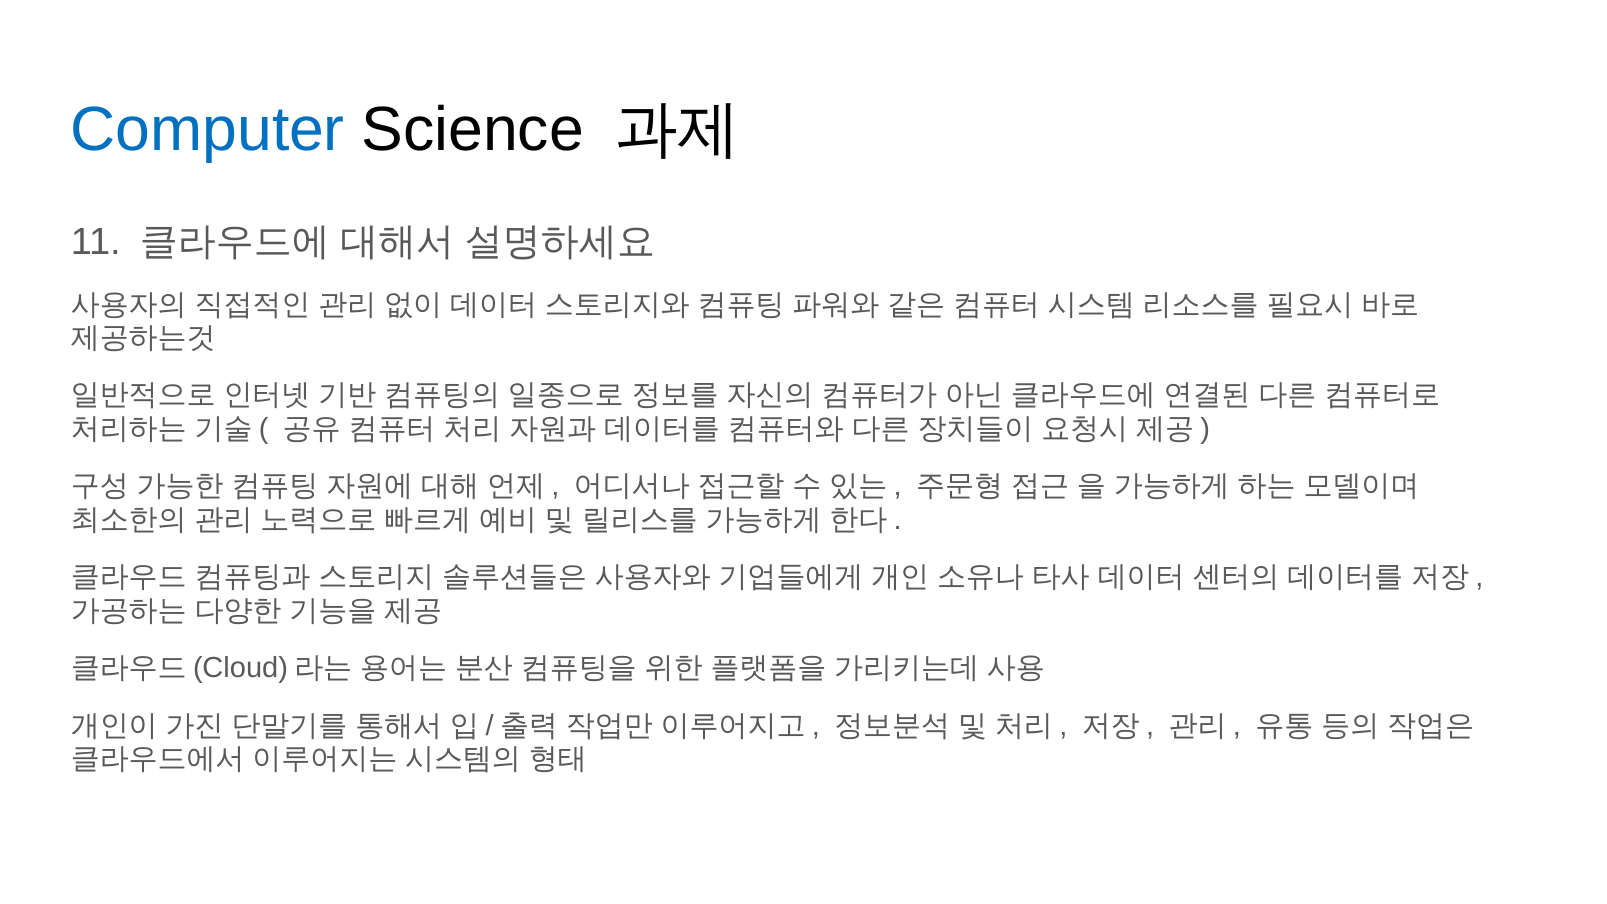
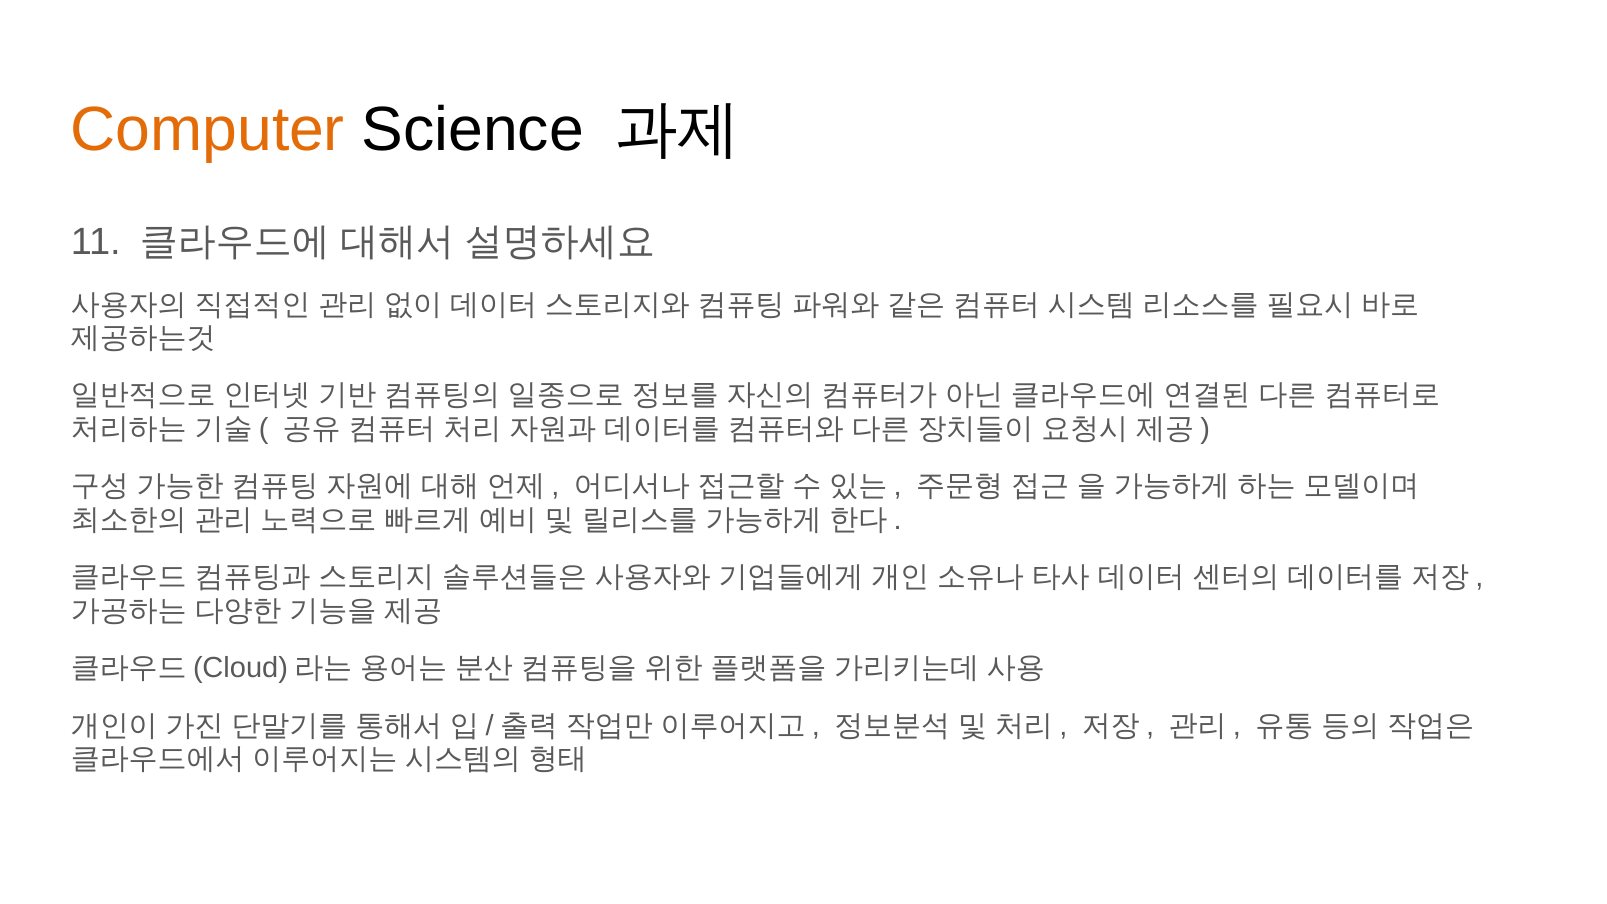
Computer colour: blue -> orange
